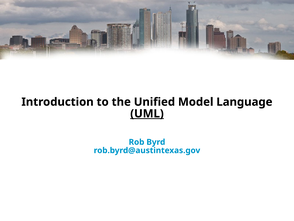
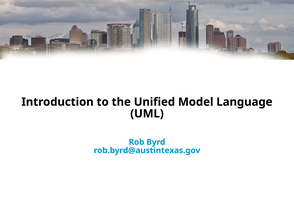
UML underline: present -> none
